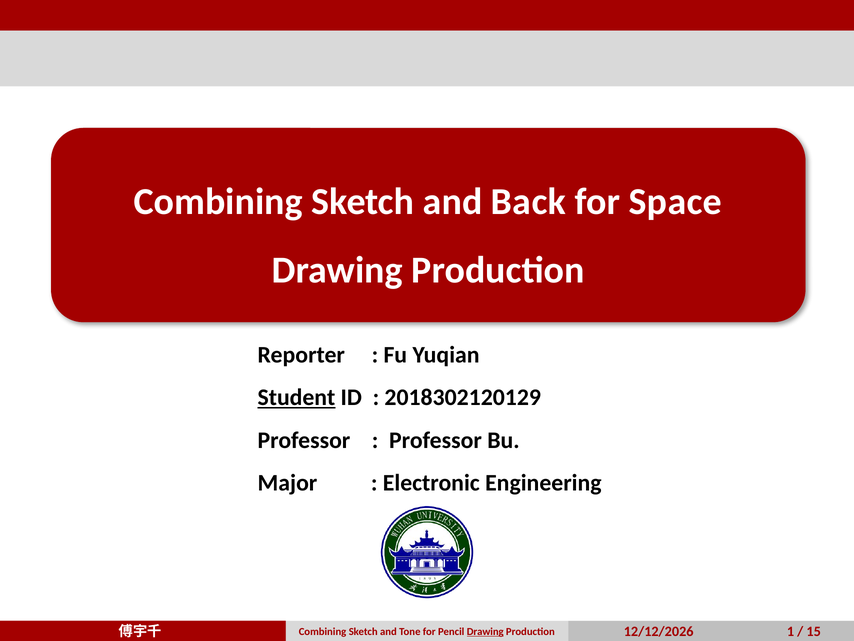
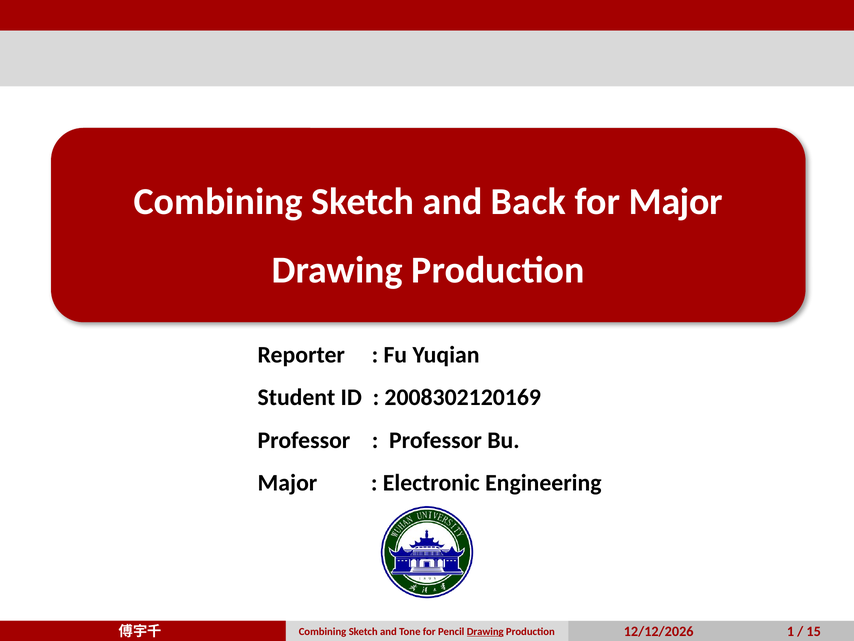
for Space: Space -> Major
Student underline: present -> none
2018302120129: 2018302120129 -> 2008302120169
